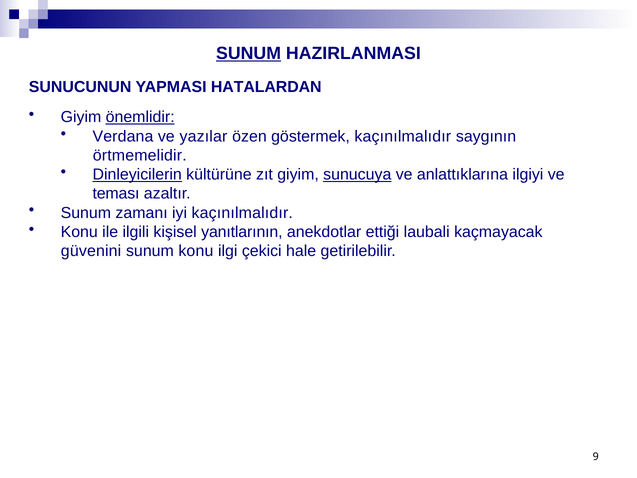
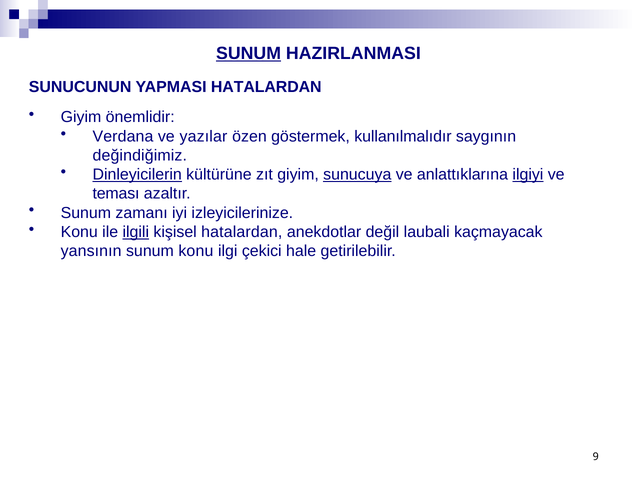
önemlidir underline: present -> none
göstermek kaçınılmalıdır: kaçınılmalıdır -> kullanılmalıdır
örtmemelidir: örtmemelidir -> değindiğimiz
ilgiyi underline: none -> present
iyi kaçınılmalıdır: kaçınılmalıdır -> izleyicilerinize
ilgili underline: none -> present
kişisel yanıtlarının: yanıtlarının -> hatalardan
ettiği: ettiği -> değil
güvenini: güvenini -> yansının
